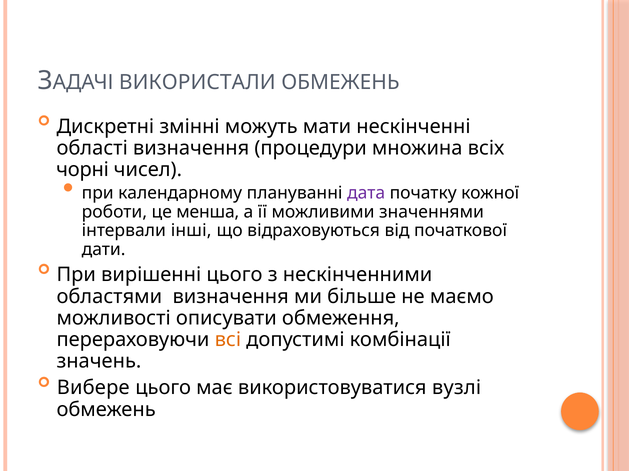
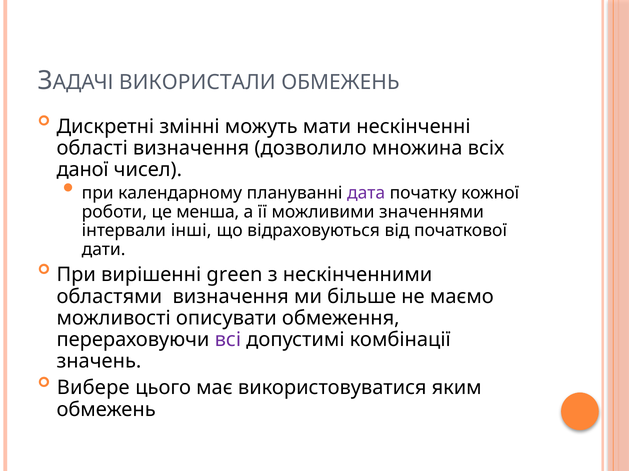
процедури: процедури -> дозволило
чорні: чорні -> даної
вирішенні цього: цього -> green
всі colour: orange -> purple
вузлі: вузлі -> яким
